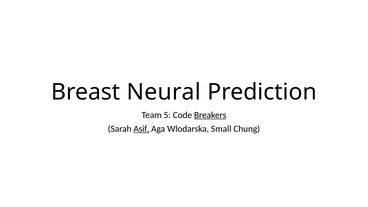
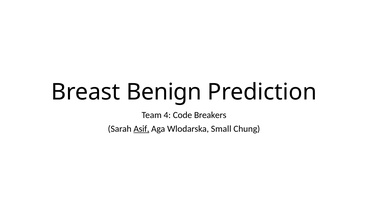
Neural: Neural -> Benign
5: 5 -> 4
Breakers underline: present -> none
